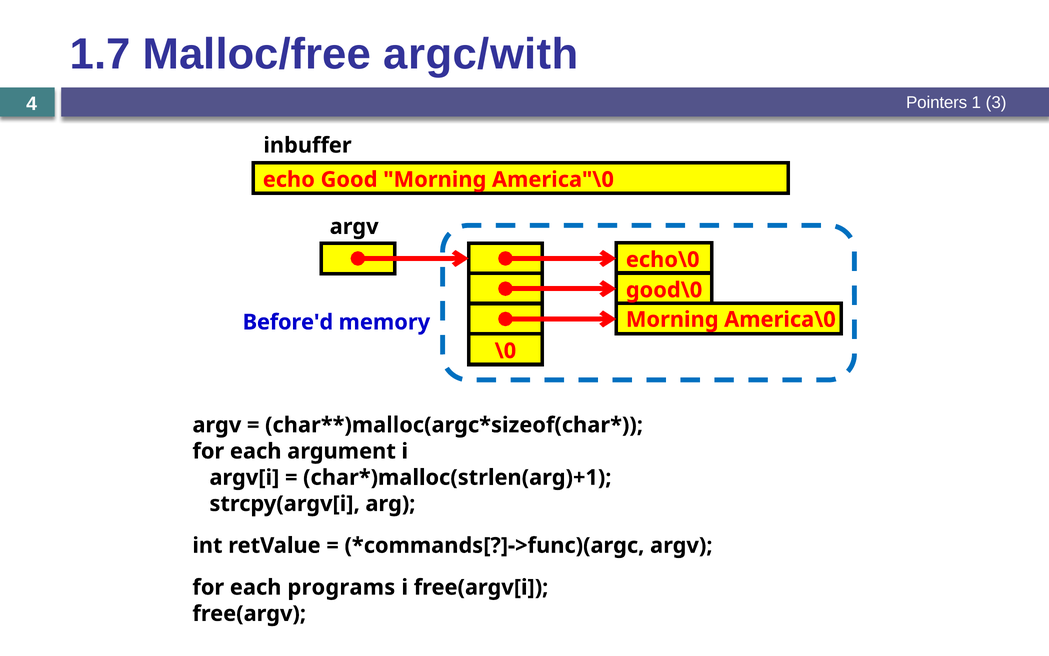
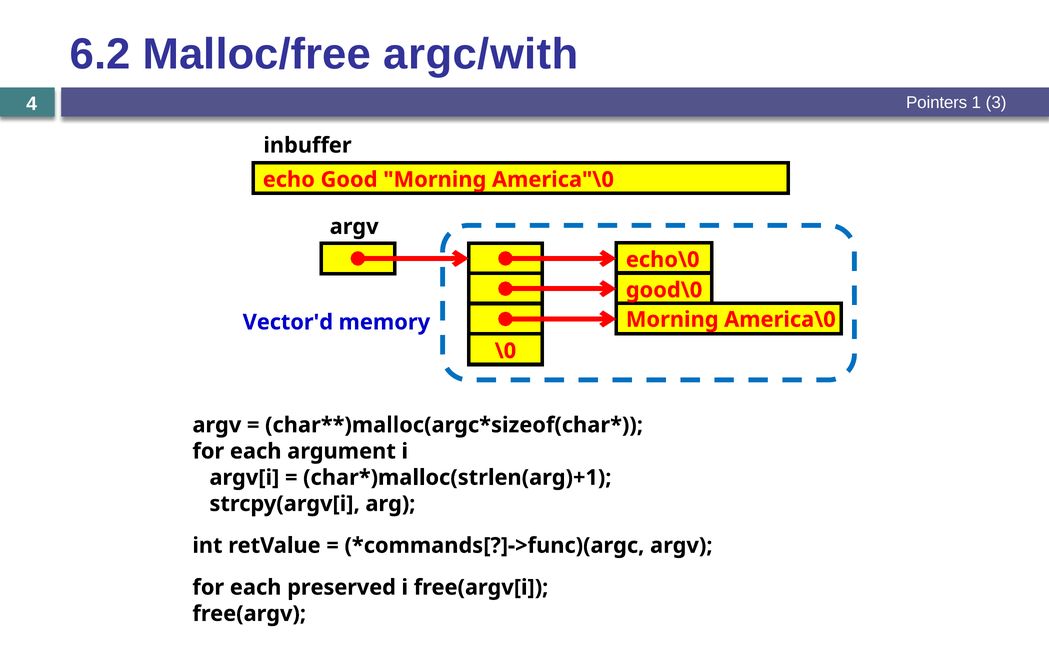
1.7: 1.7 -> 6.2
Before'd: Before'd -> Vector'd
programs: programs -> preserved
